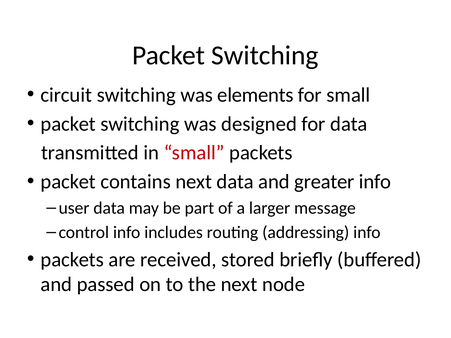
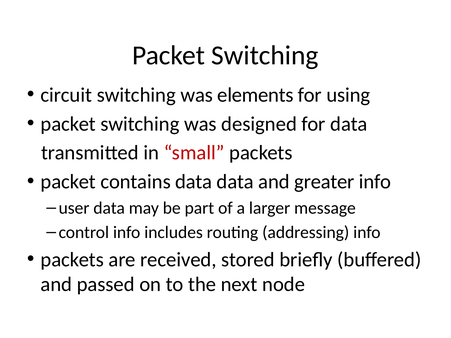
for small: small -> using
contains next: next -> data
